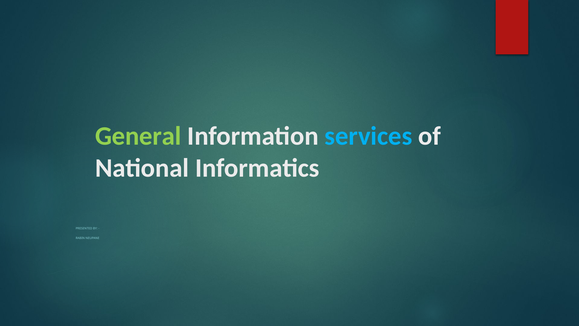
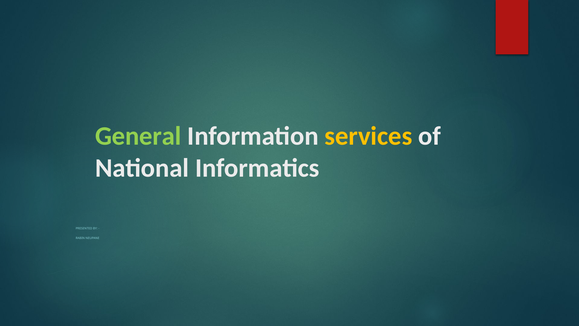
services colour: light blue -> yellow
